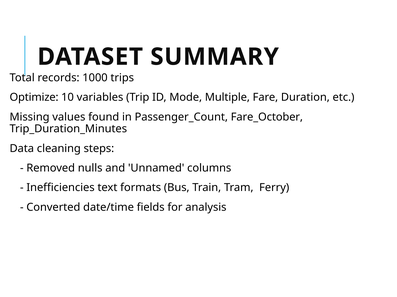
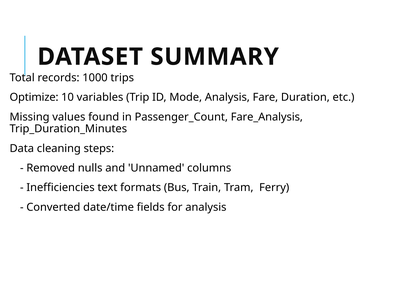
Mode Multiple: Multiple -> Analysis
Fare_October: Fare_October -> Fare_Analysis
